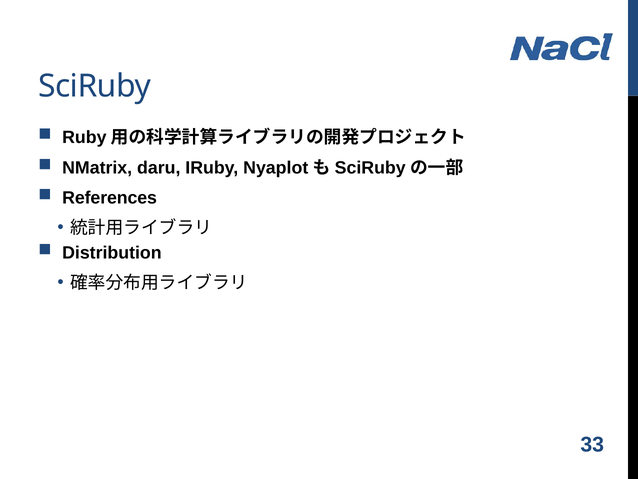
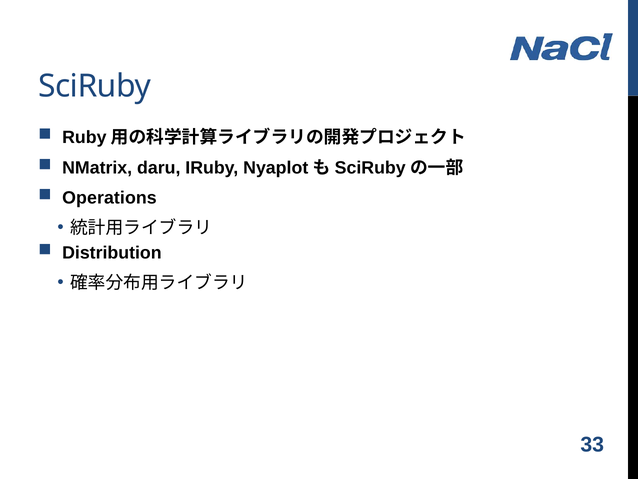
References: References -> Operations
